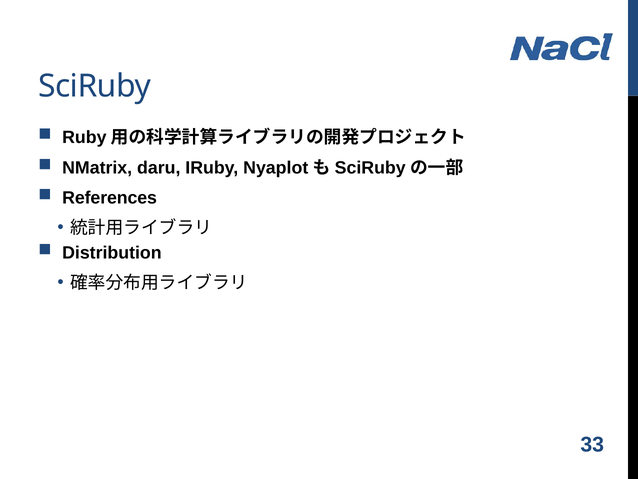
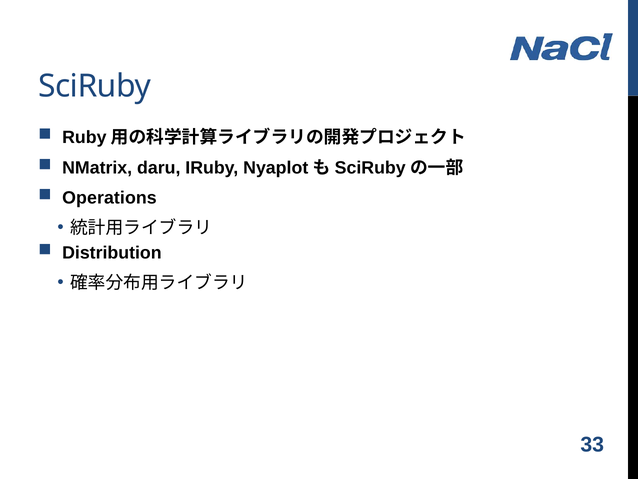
References: References -> Operations
